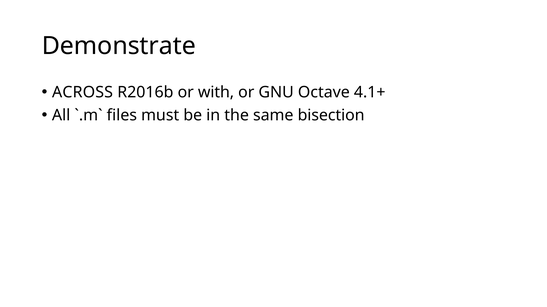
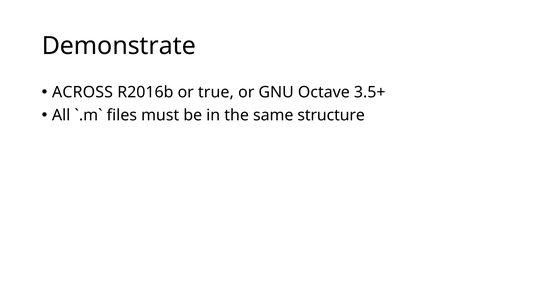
with: with -> true
4.1+: 4.1+ -> 3.5+
bisection: bisection -> structure
